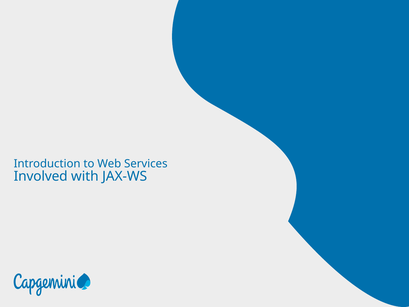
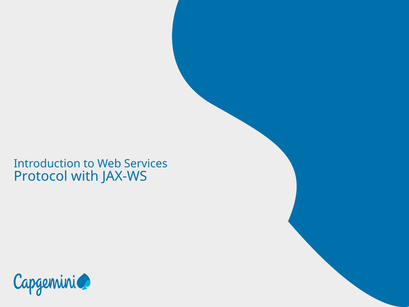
Involved: Involved -> Protocol
